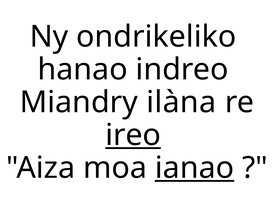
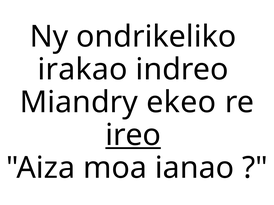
hanao: hanao -> irakao
ilàna: ilàna -> ekeo
ianao underline: present -> none
